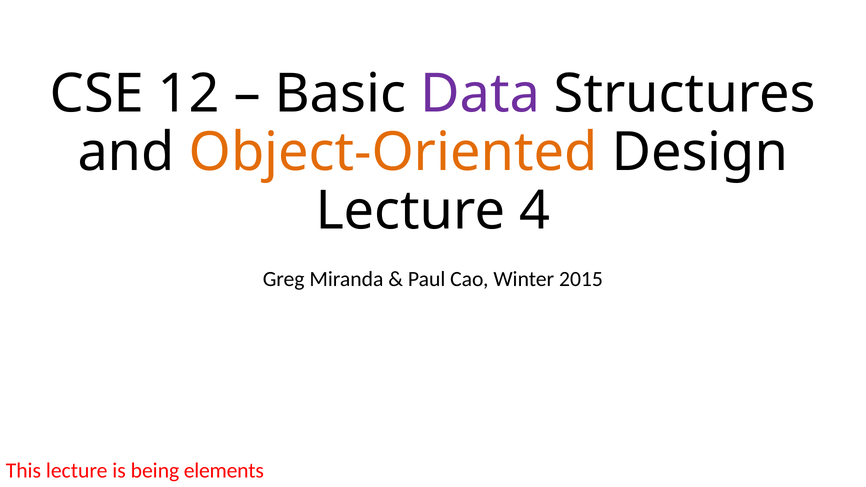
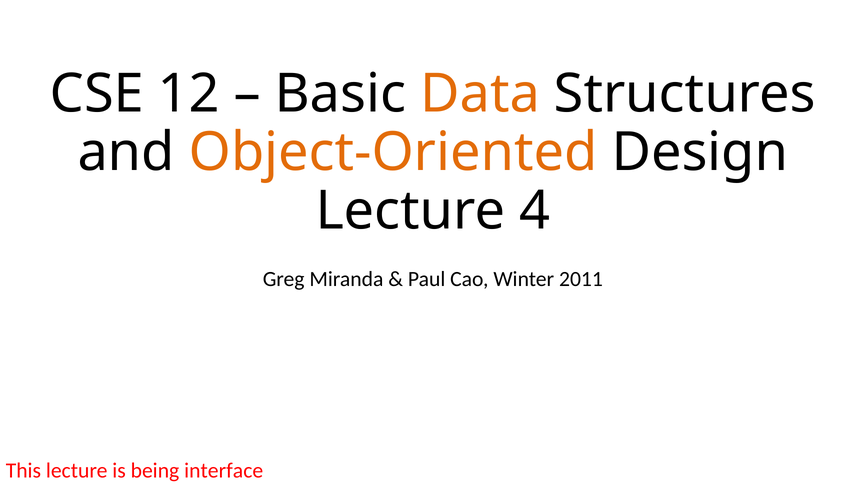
Data colour: purple -> orange
2015: 2015 -> 2011
elements: elements -> interface
